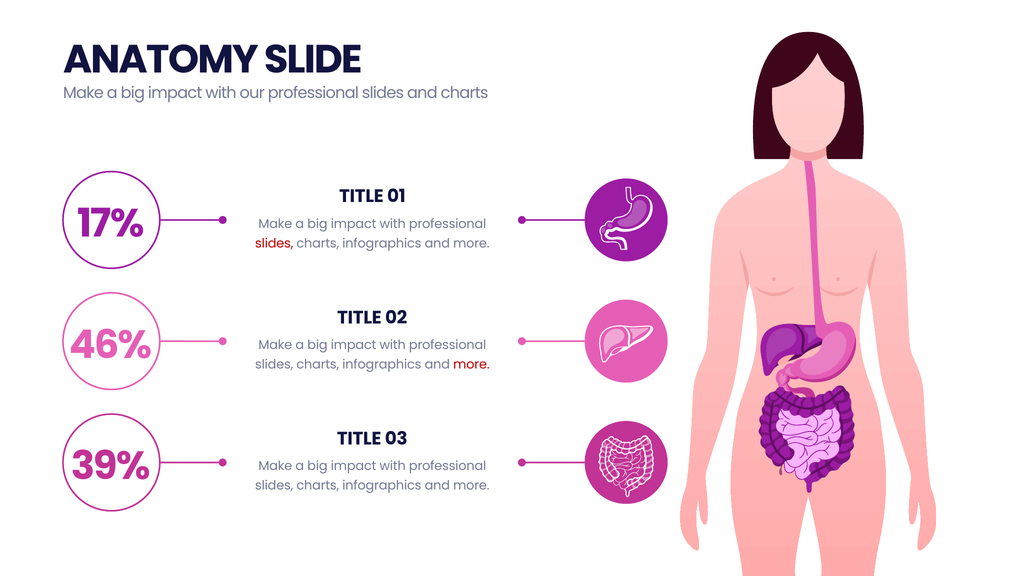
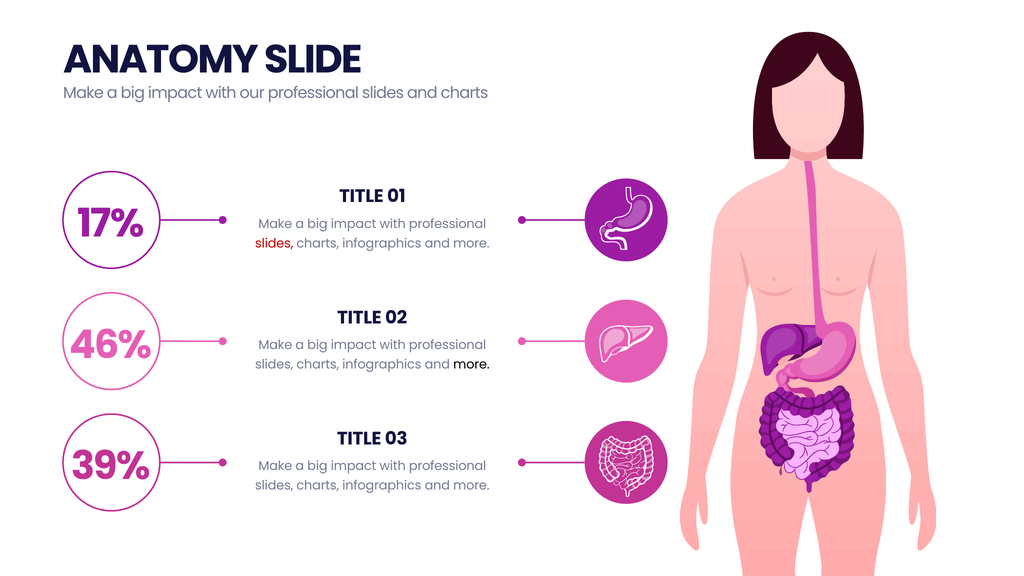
more at (471, 364) colour: red -> black
